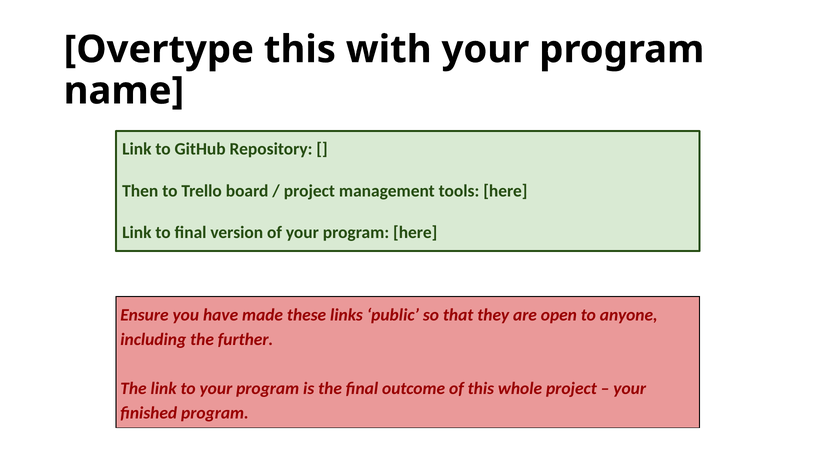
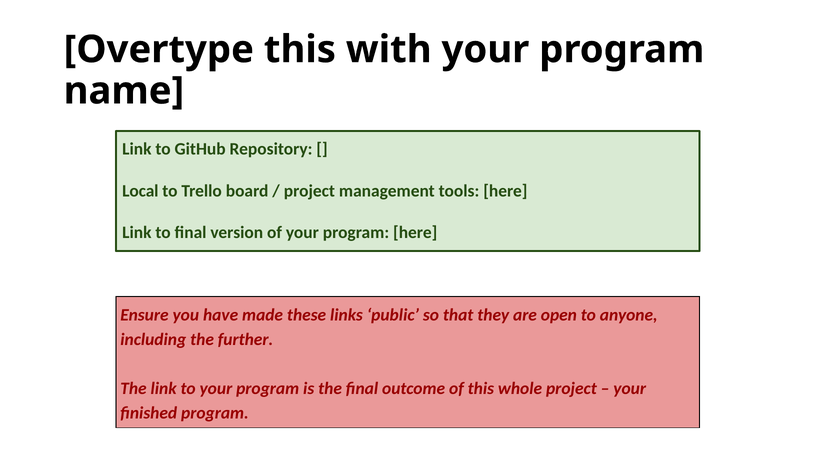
Then: Then -> Local
